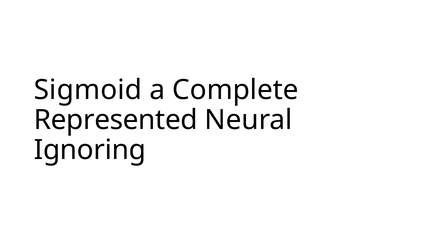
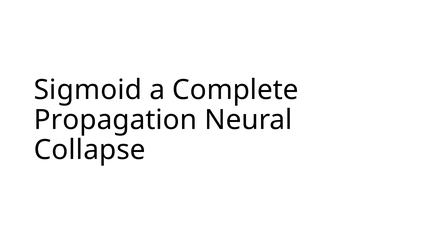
Represented: Represented -> Propagation
Ignoring: Ignoring -> Collapse
